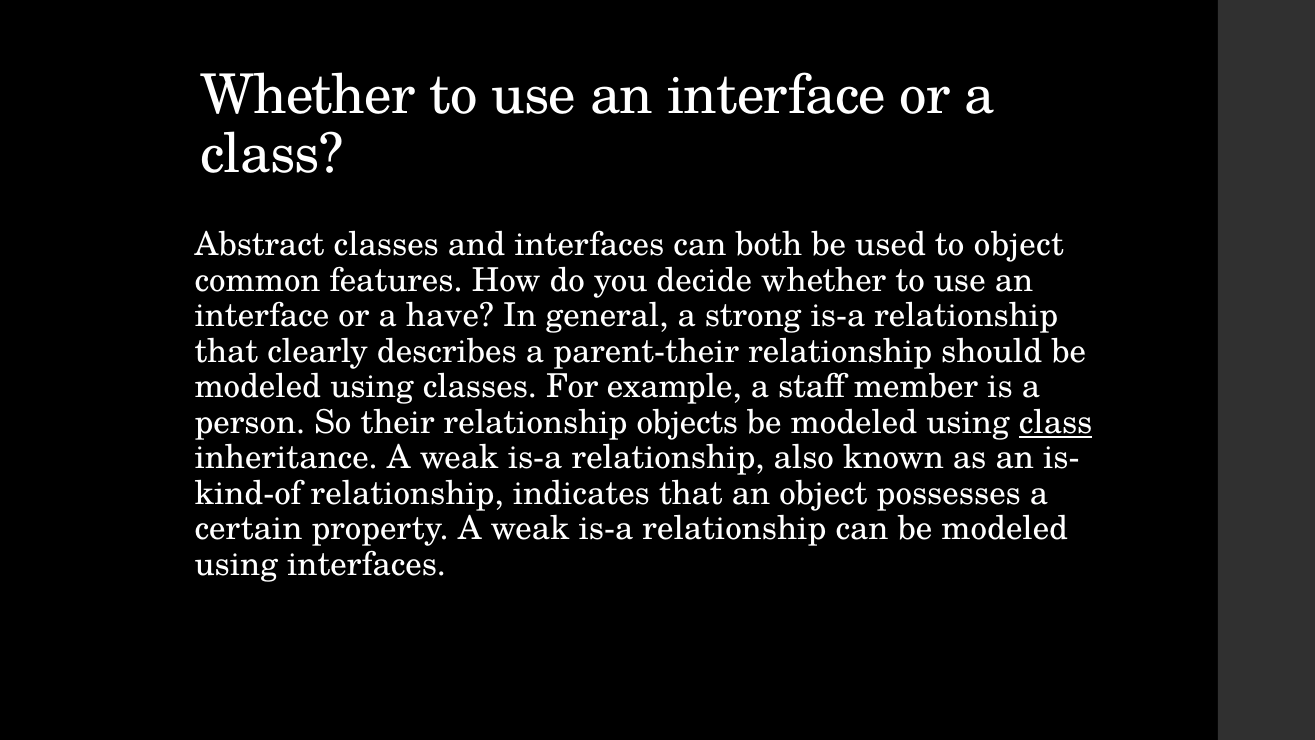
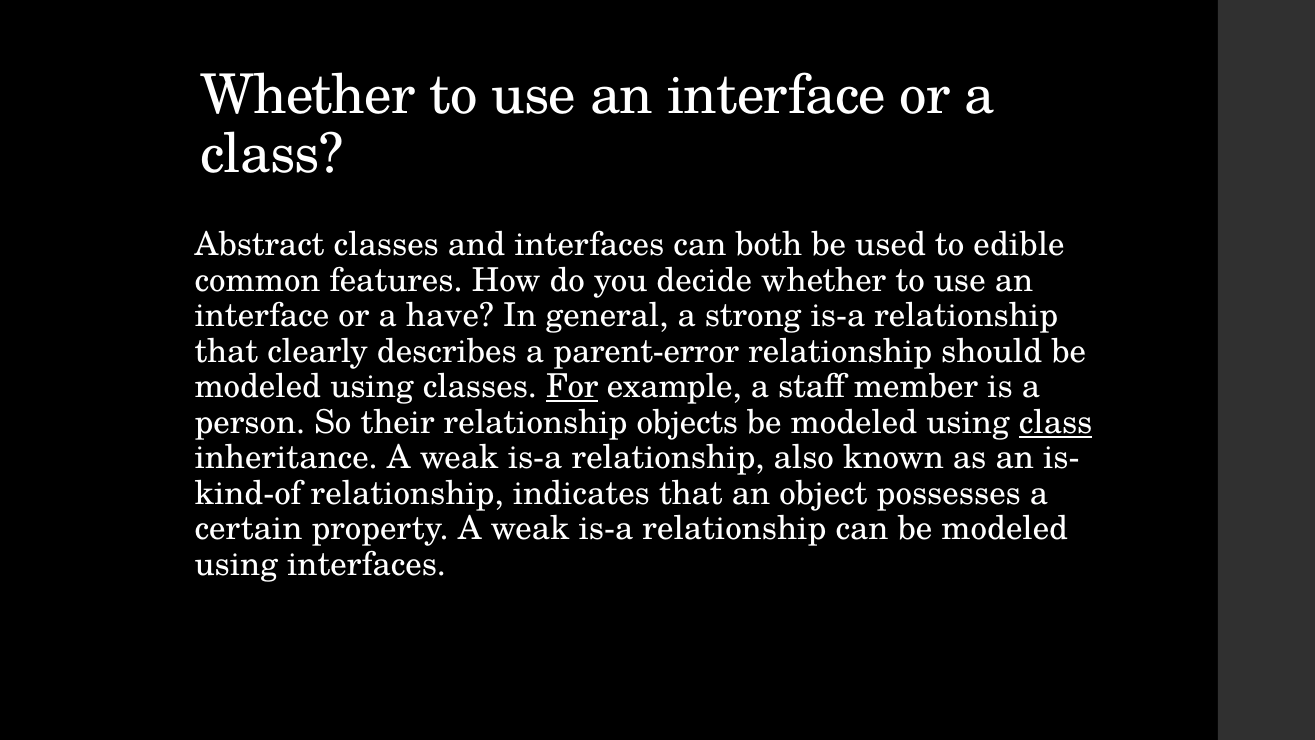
to object: object -> edible
parent-their: parent-their -> parent-error
For underline: none -> present
